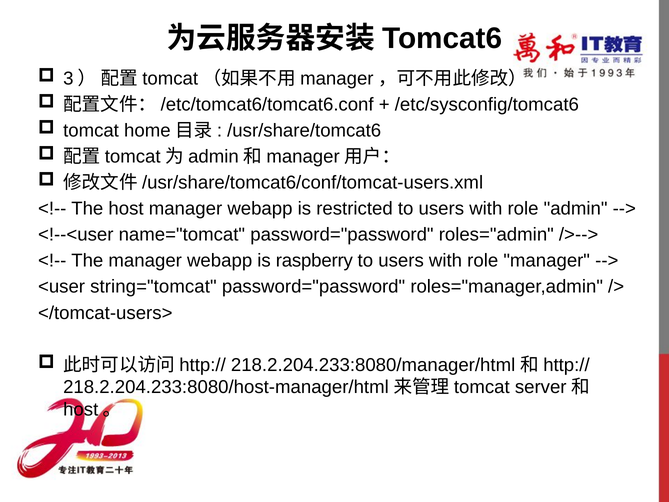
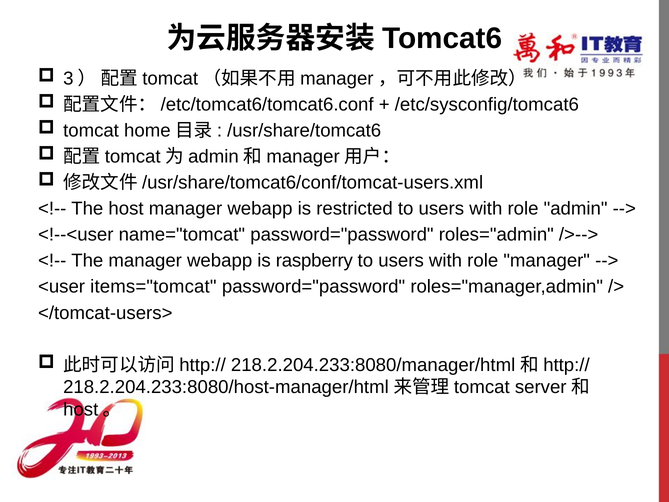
string="tomcat: string="tomcat -> items="tomcat
